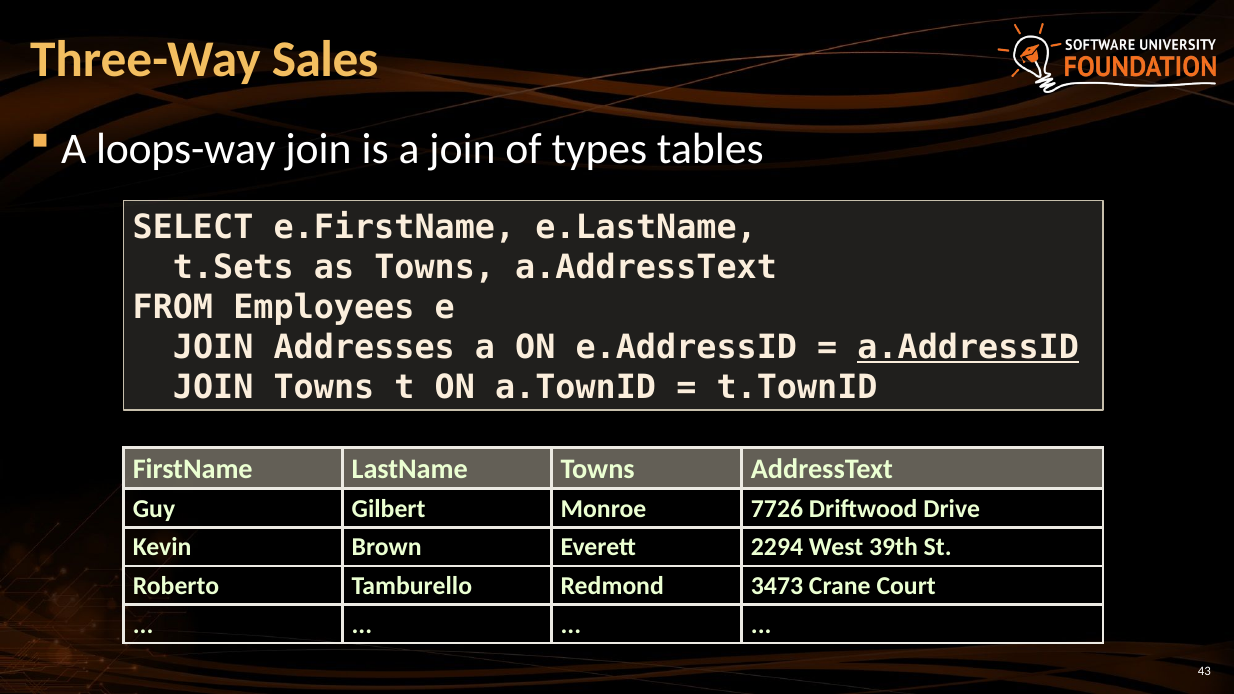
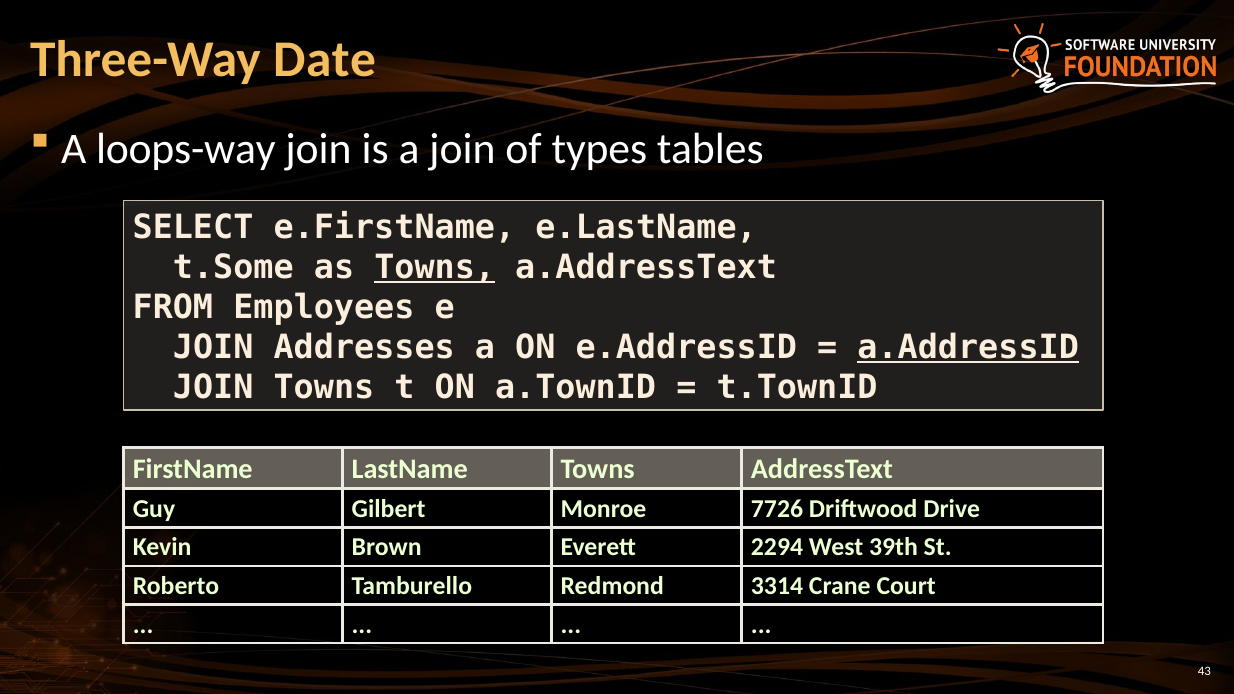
Sales: Sales -> Date
t.Sets: t.Sets -> t.Some
Towns at (435, 268) underline: none -> present
3473: 3473 -> 3314
